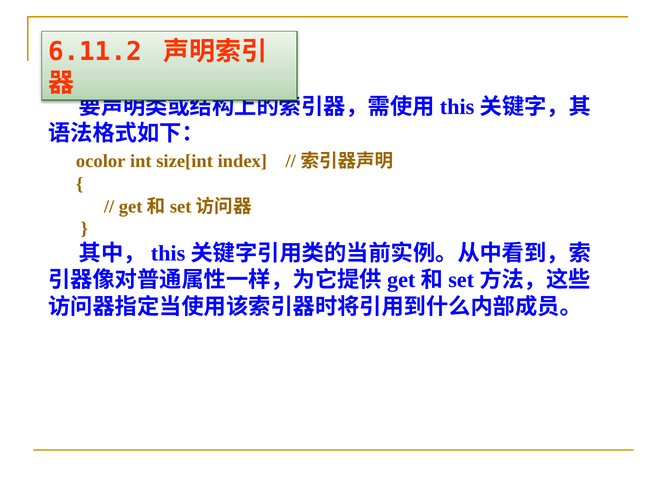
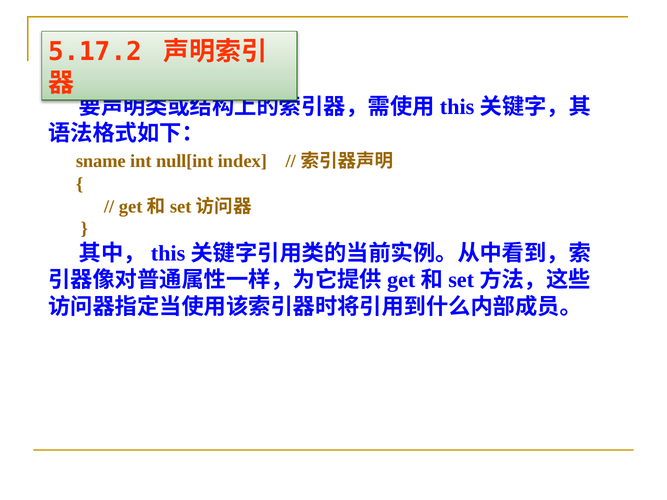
6.11.2: 6.11.2 -> 5.17.2
ocolor: ocolor -> sname
size[int: size[int -> null[int
